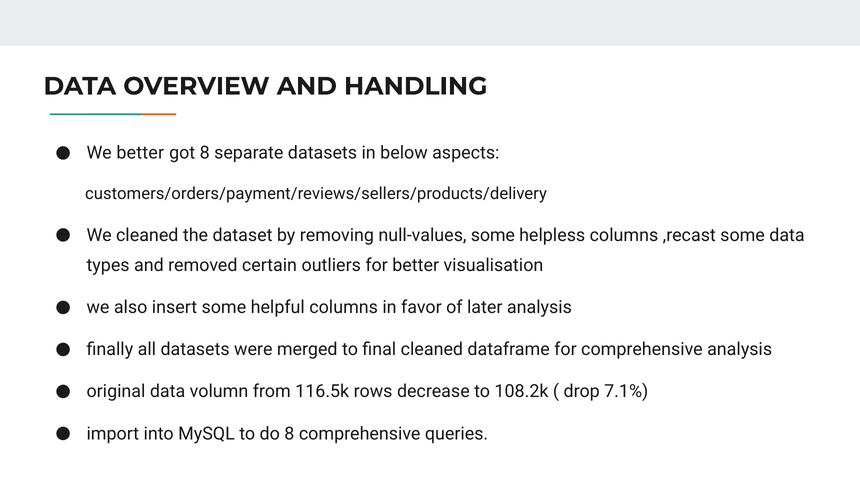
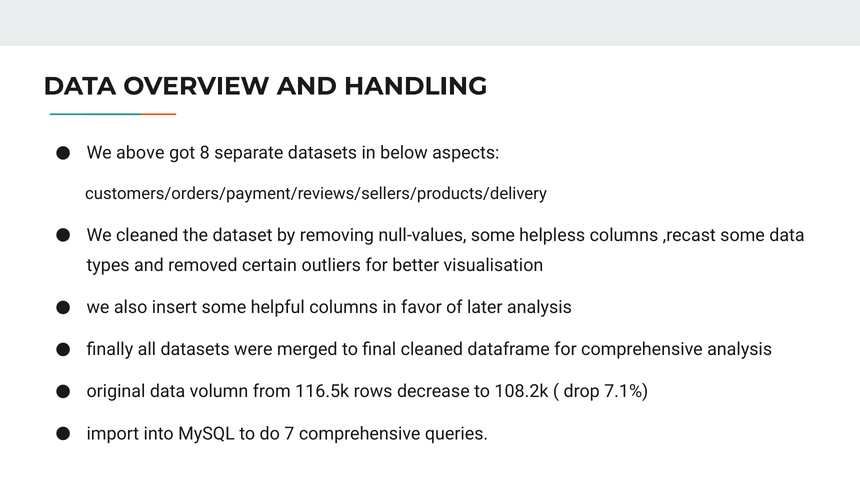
We better: better -> above
do 8: 8 -> 7
